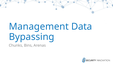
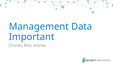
Bypassing: Bypassing -> Important
